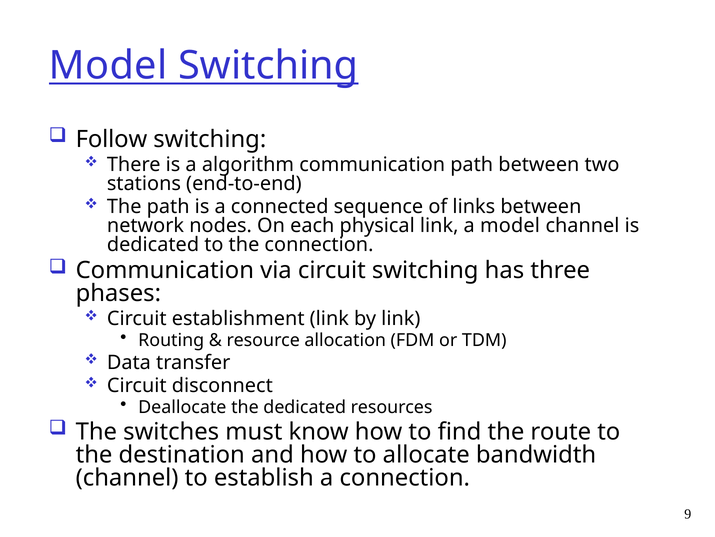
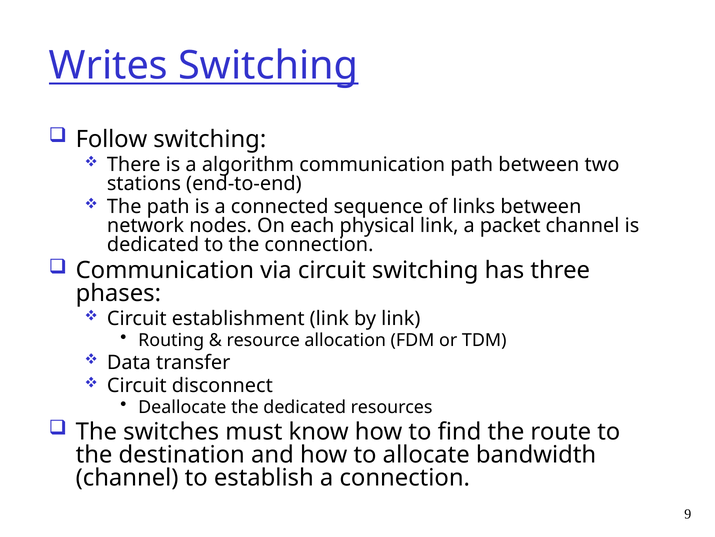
Model at (108, 65): Model -> Writes
a model: model -> packet
